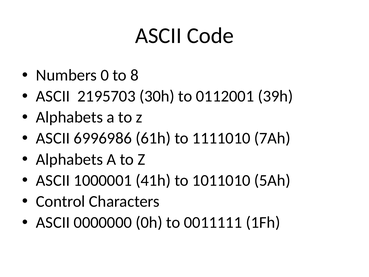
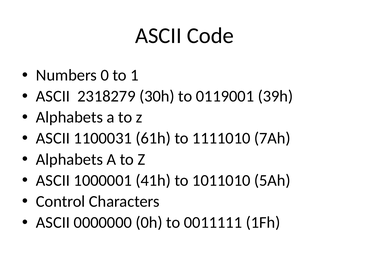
8: 8 -> 1
2195703: 2195703 -> 2318279
0112001: 0112001 -> 0119001
6996986: 6996986 -> 1100031
